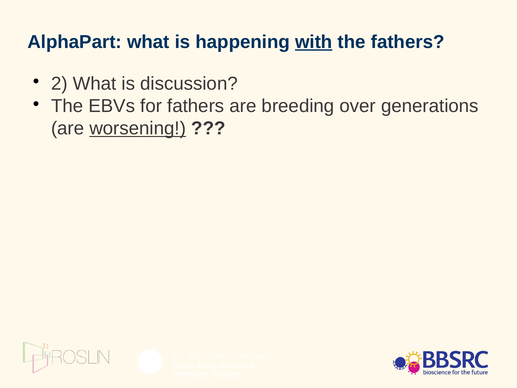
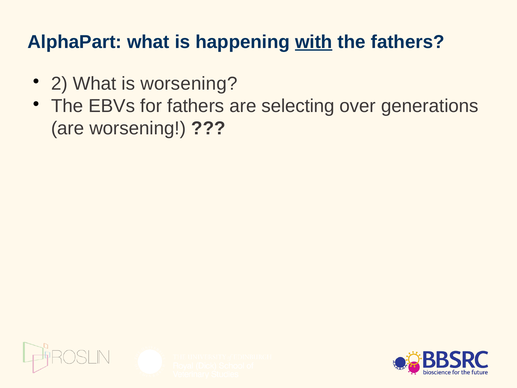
is discussion: discussion -> worsening
breeding: breeding -> selecting
worsening at (138, 128) underline: present -> none
